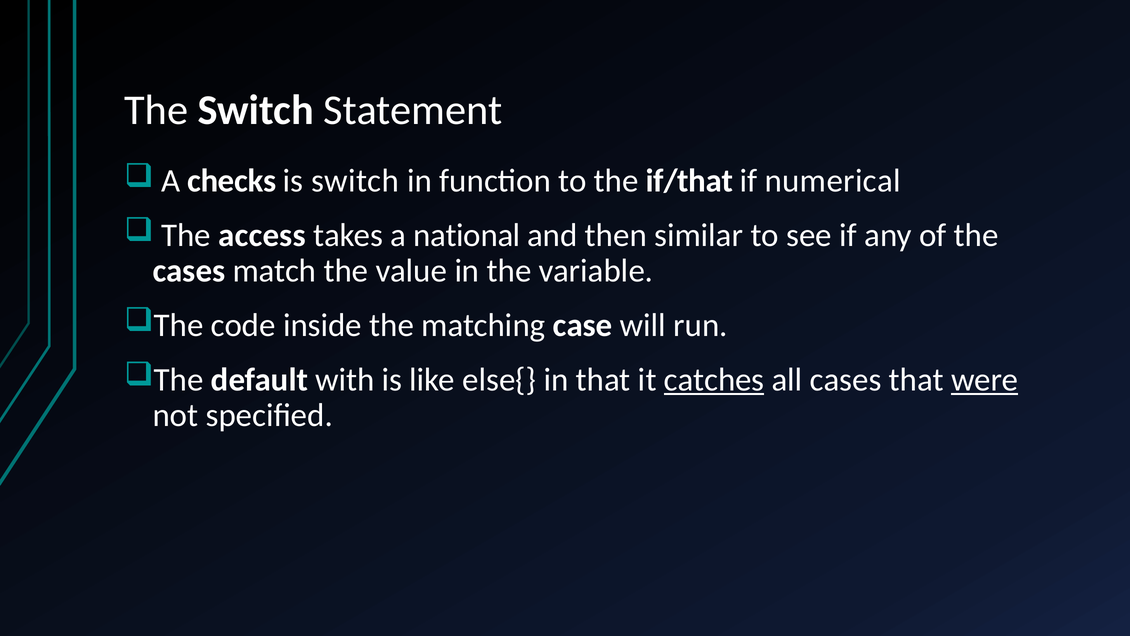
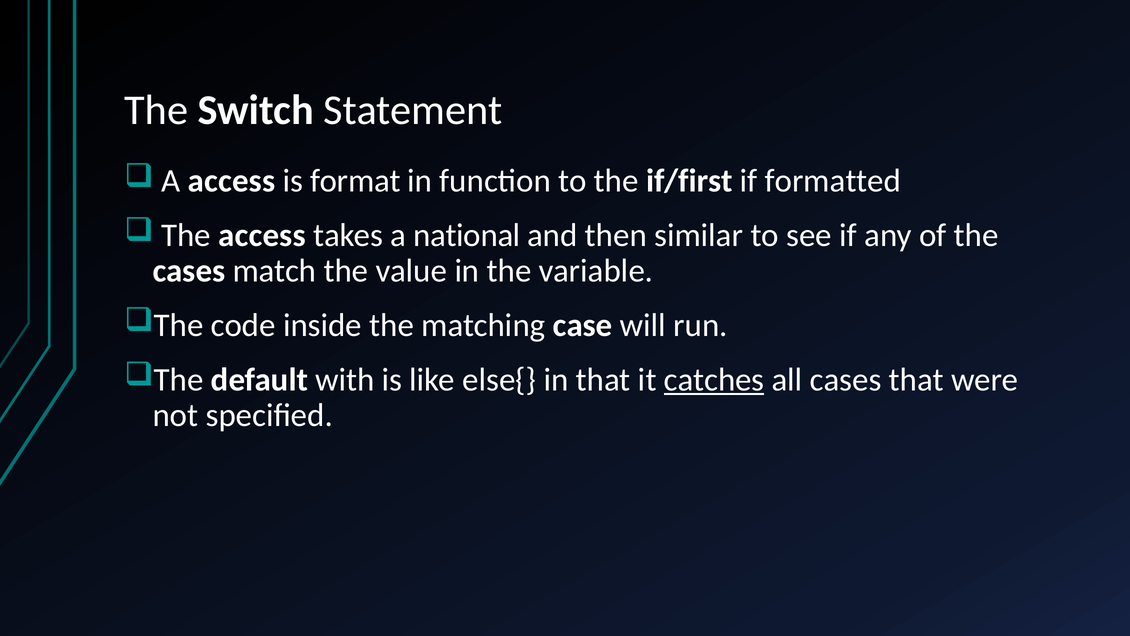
A checks: checks -> access
is switch: switch -> format
if/that: if/that -> if/first
numerical: numerical -> formatted
were underline: present -> none
